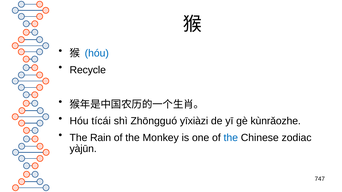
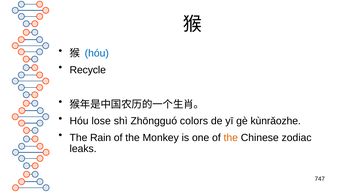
tícái: tícái -> lose
yīxiàzi: yīxiàzi -> colors
the at (231, 138) colour: blue -> orange
yàjūn: yàjūn -> leaks
